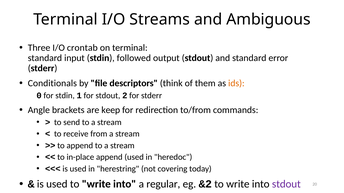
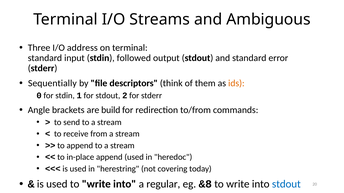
crontab: crontab -> address
Conditionals: Conditionals -> Sequentially
keep: keep -> build
&2: &2 -> &8
stdout at (286, 185) colour: purple -> blue
